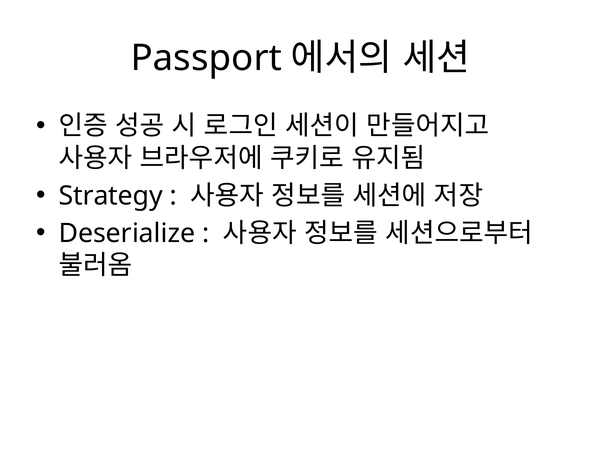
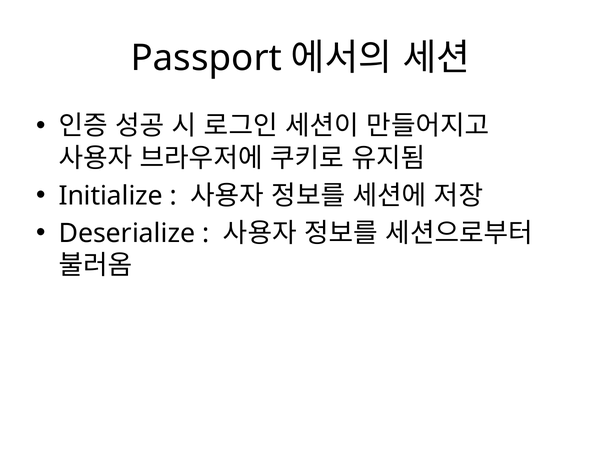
Strategy: Strategy -> Initialize
